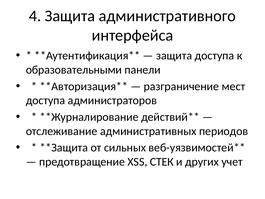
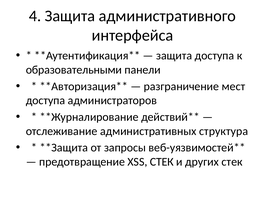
периодов: периодов -> структура
сильных: сильных -> запросы
других учет: учет -> стек
